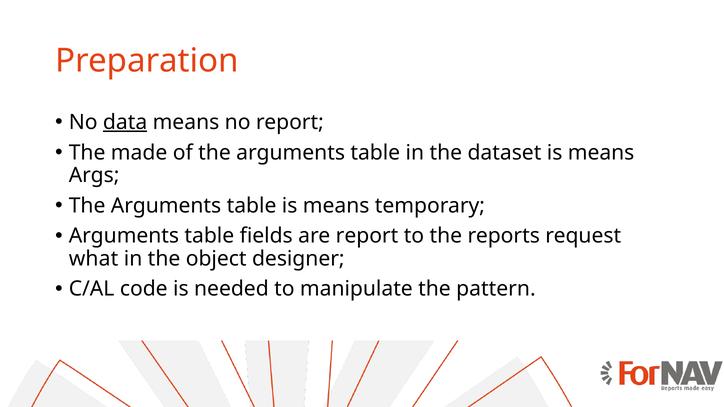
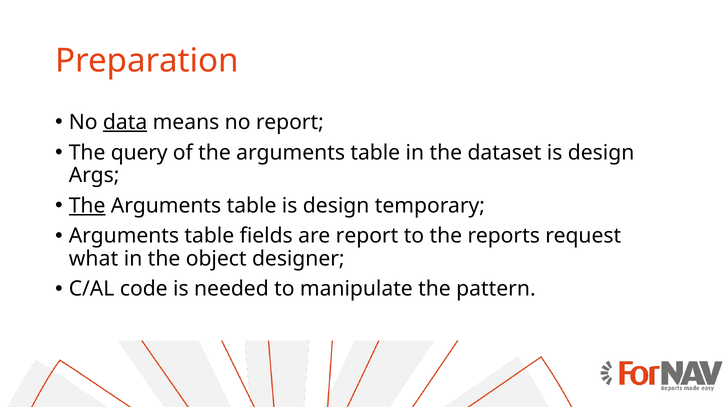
made: made -> query
dataset is means: means -> design
The at (87, 206) underline: none -> present
table is means: means -> design
